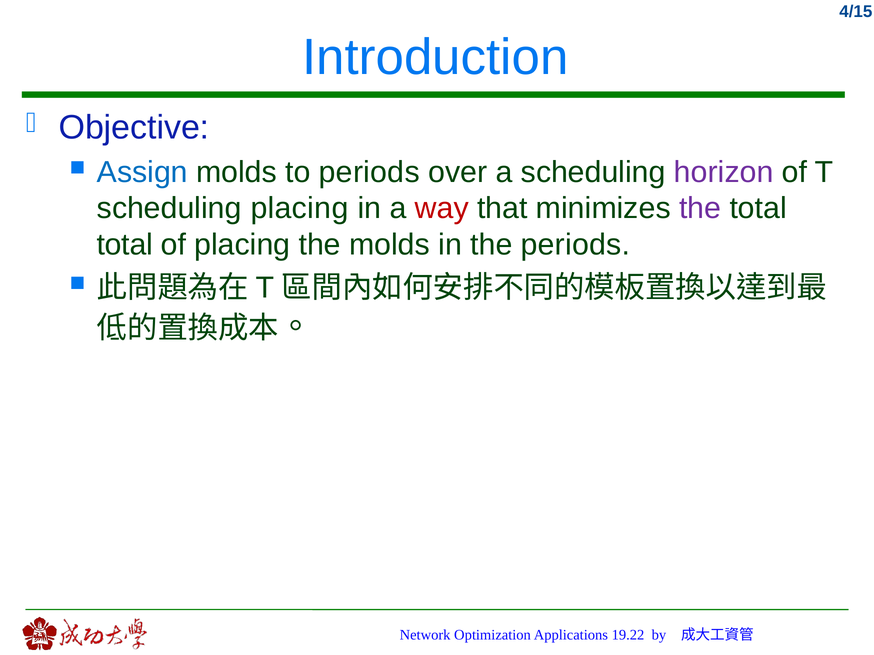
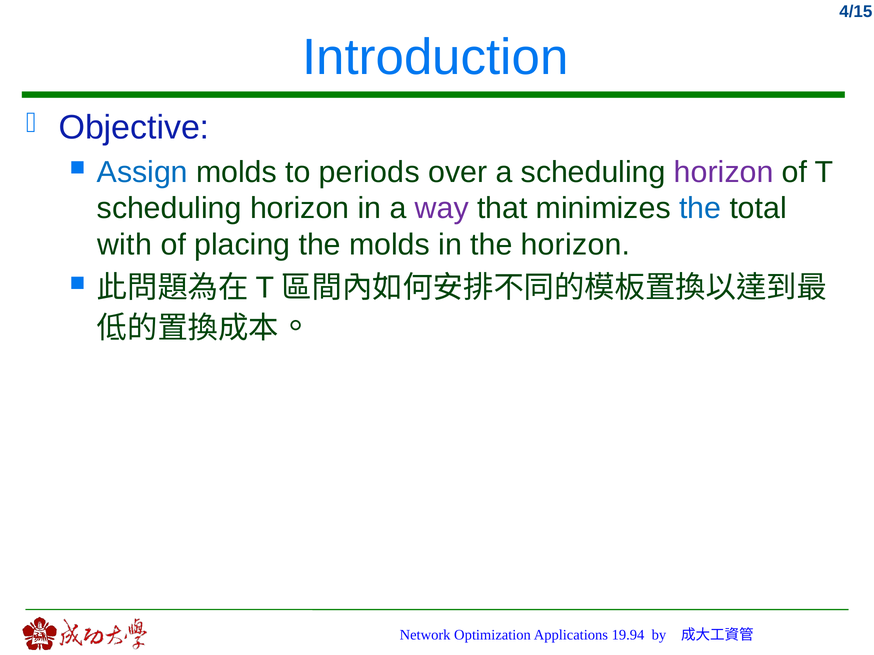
placing at (300, 209): placing -> horizon
way colour: red -> purple
the at (700, 209) colour: purple -> blue
total at (125, 245): total -> with
the periods: periods -> horizon
19.22: 19.22 -> 19.94
